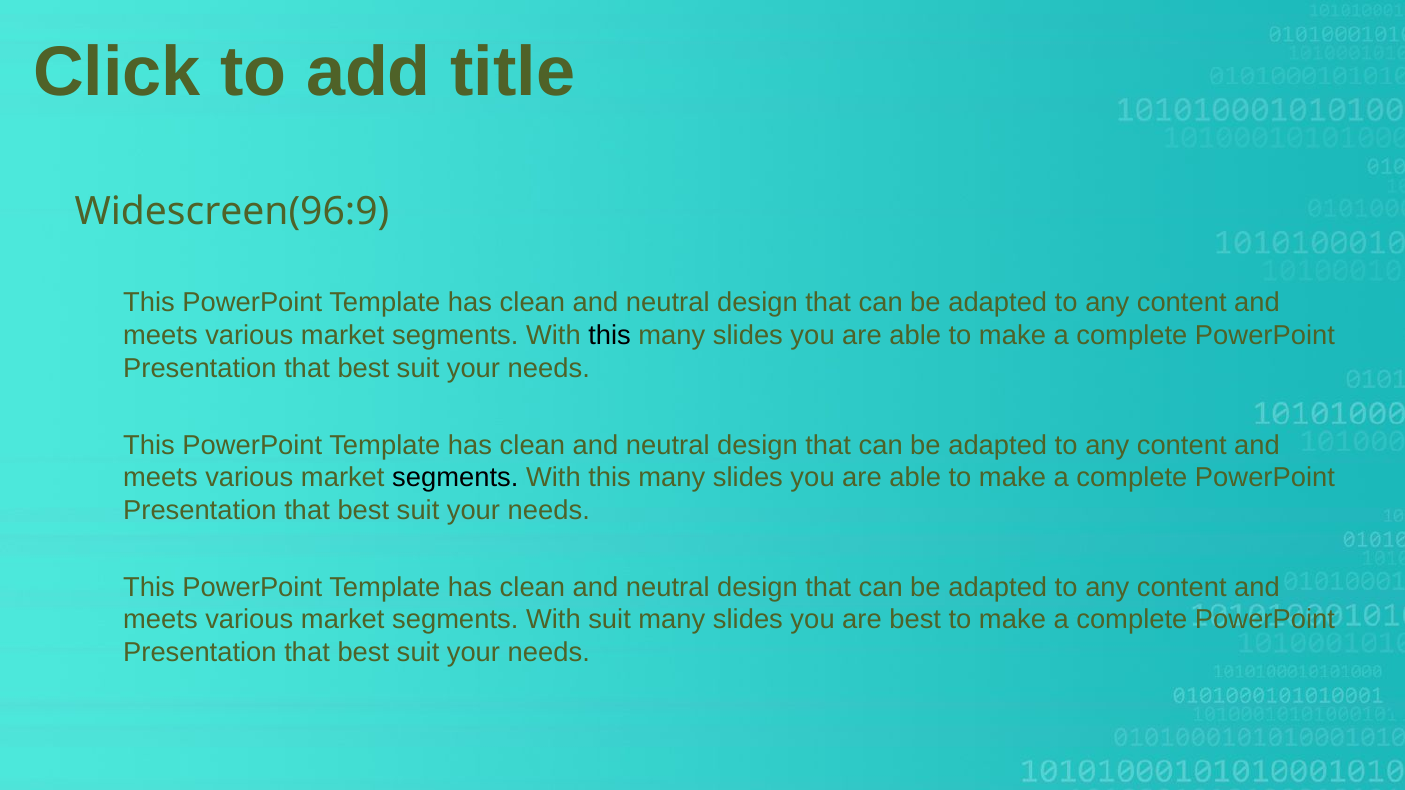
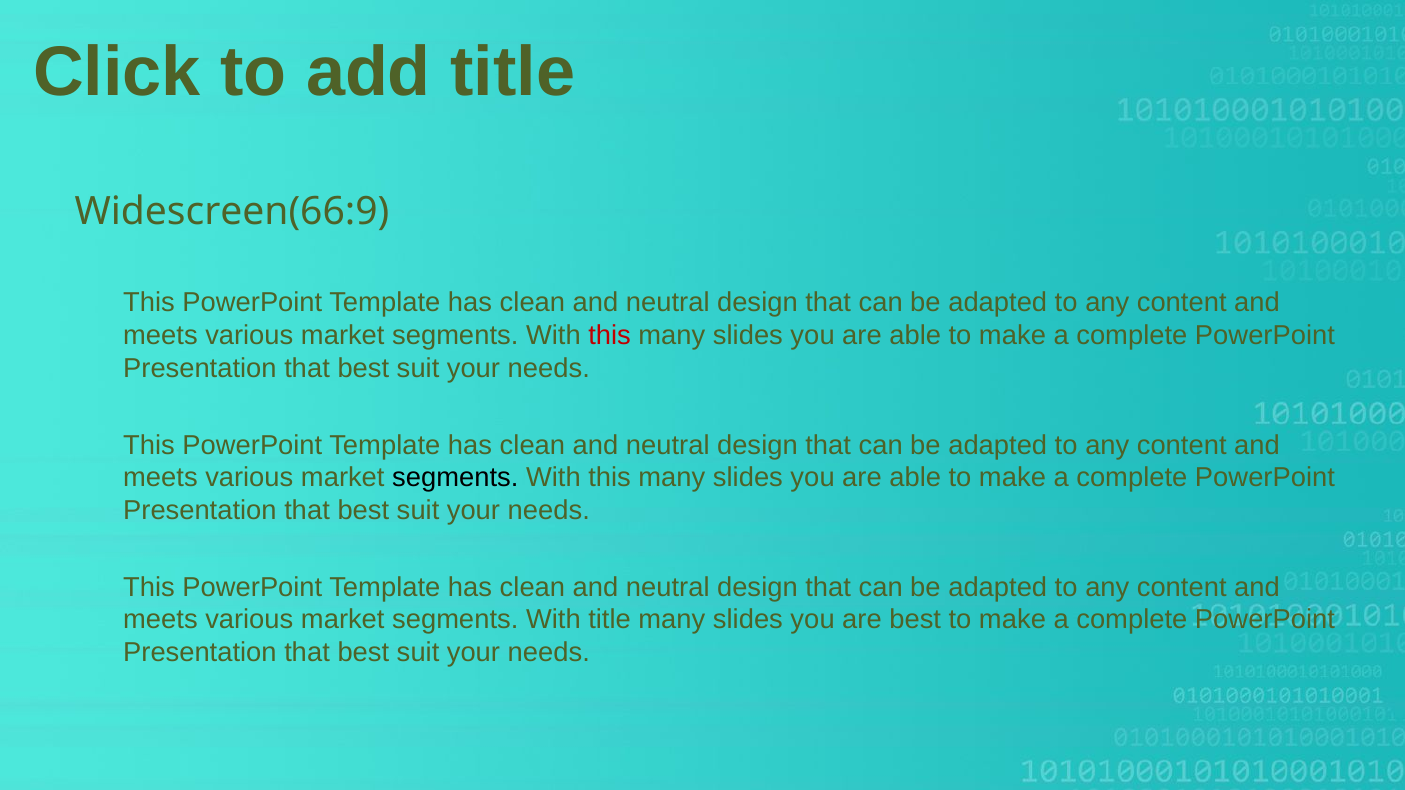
Widescreen(96:9: Widescreen(96:9 -> Widescreen(66:9
this at (610, 336) colour: black -> red
With suit: suit -> title
